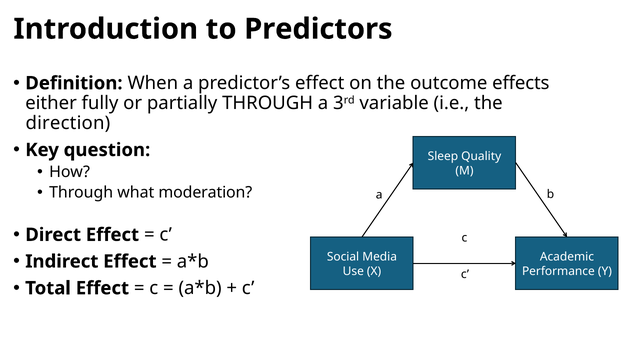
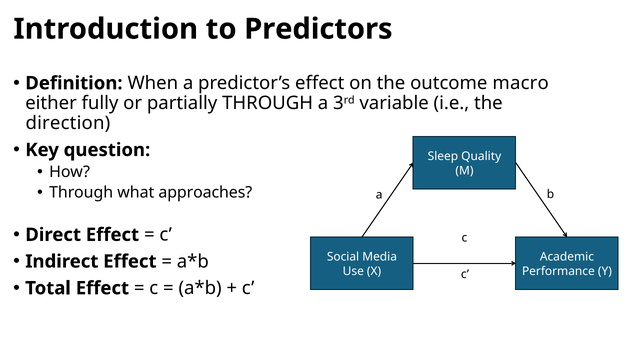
effects: effects -> macro
moderation: moderation -> approaches
